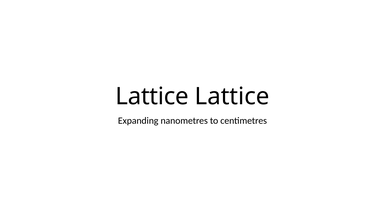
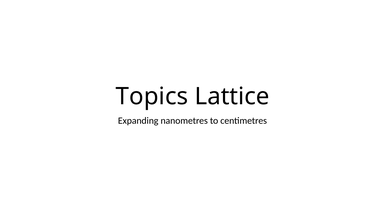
Lattice at (152, 96): Lattice -> Topics
